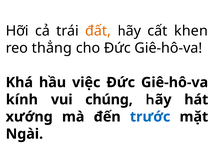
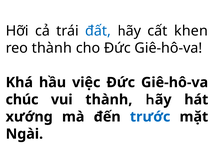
đất colour: orange -> blue
reo thẳng: thẳng -> thành
kính: kính -> chúc
vui chúng: chúng -> thành
